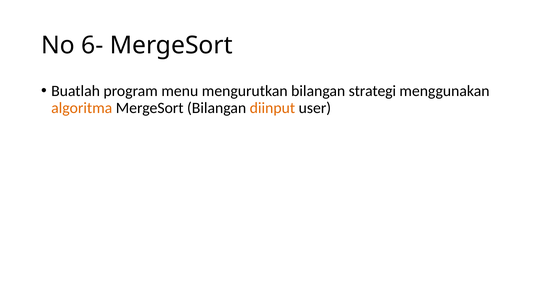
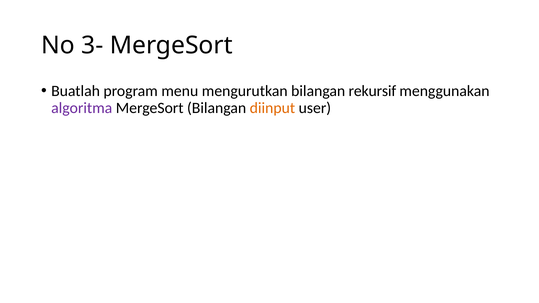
6-: 6- -> 3-
strategi: strategi -> rekursif
algoritma colour: orange -> purple
